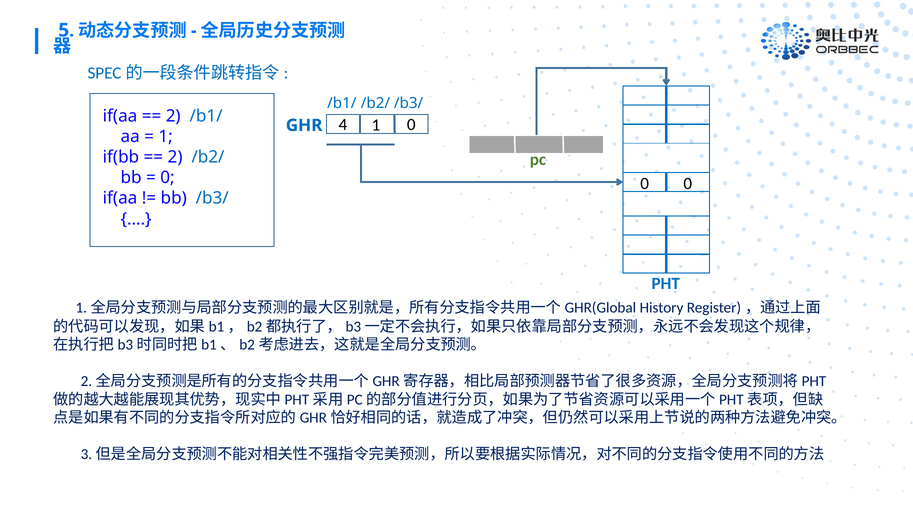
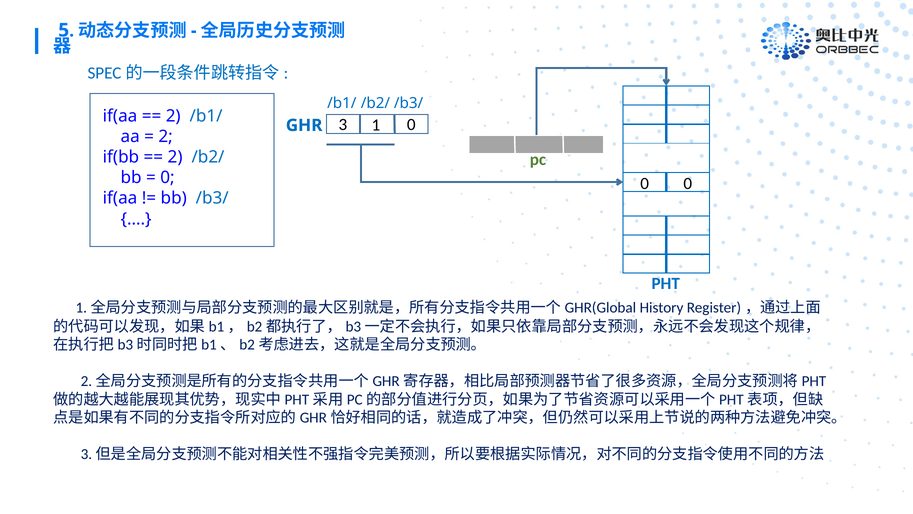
4: 4 -> 3
1 at (166, 137): 1 -> 2
